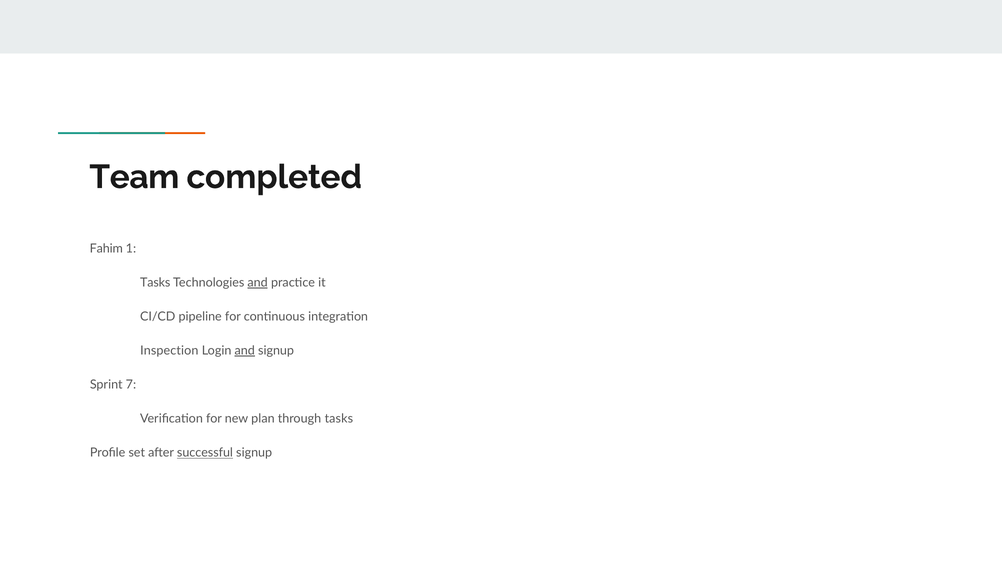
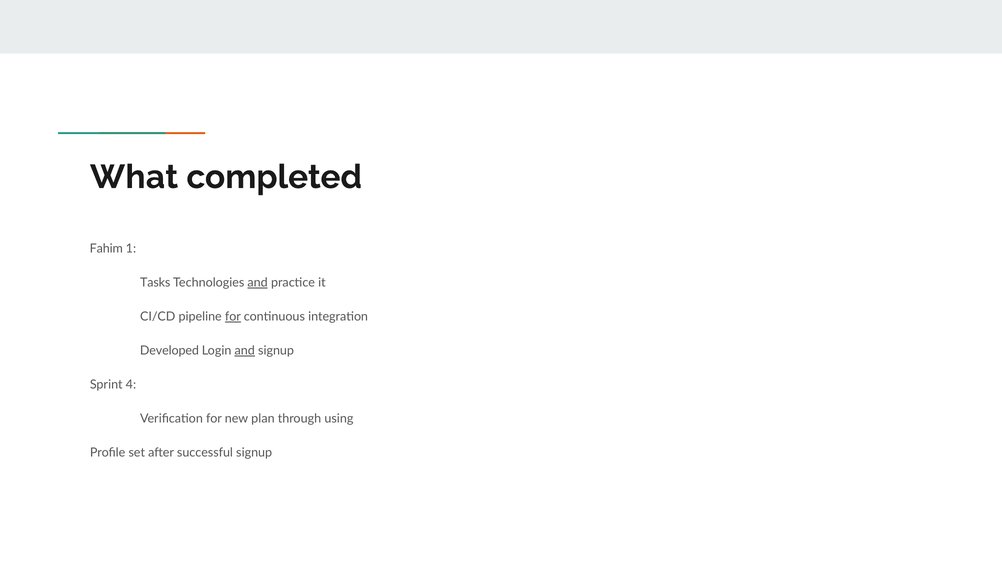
Team: Team -> What
for at (233, 317) underline: none -> present
Inspection: Inspection -> Developed
7: 7 -> 4
through tasks: tasks -> using
successful underline: present -> none
